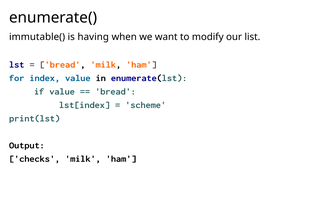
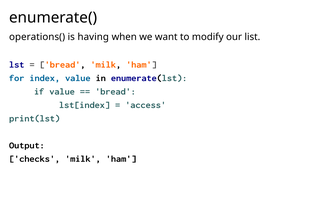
immutable(: immutable( -> operations(
scheme: scheme -> access
